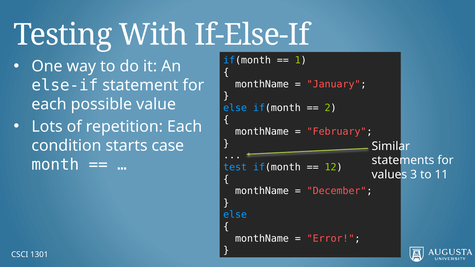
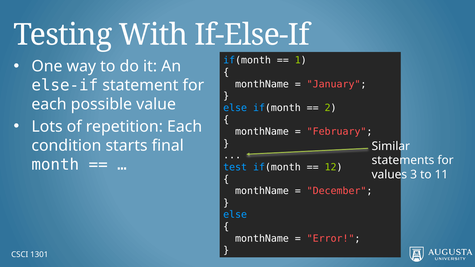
case: case -> final
